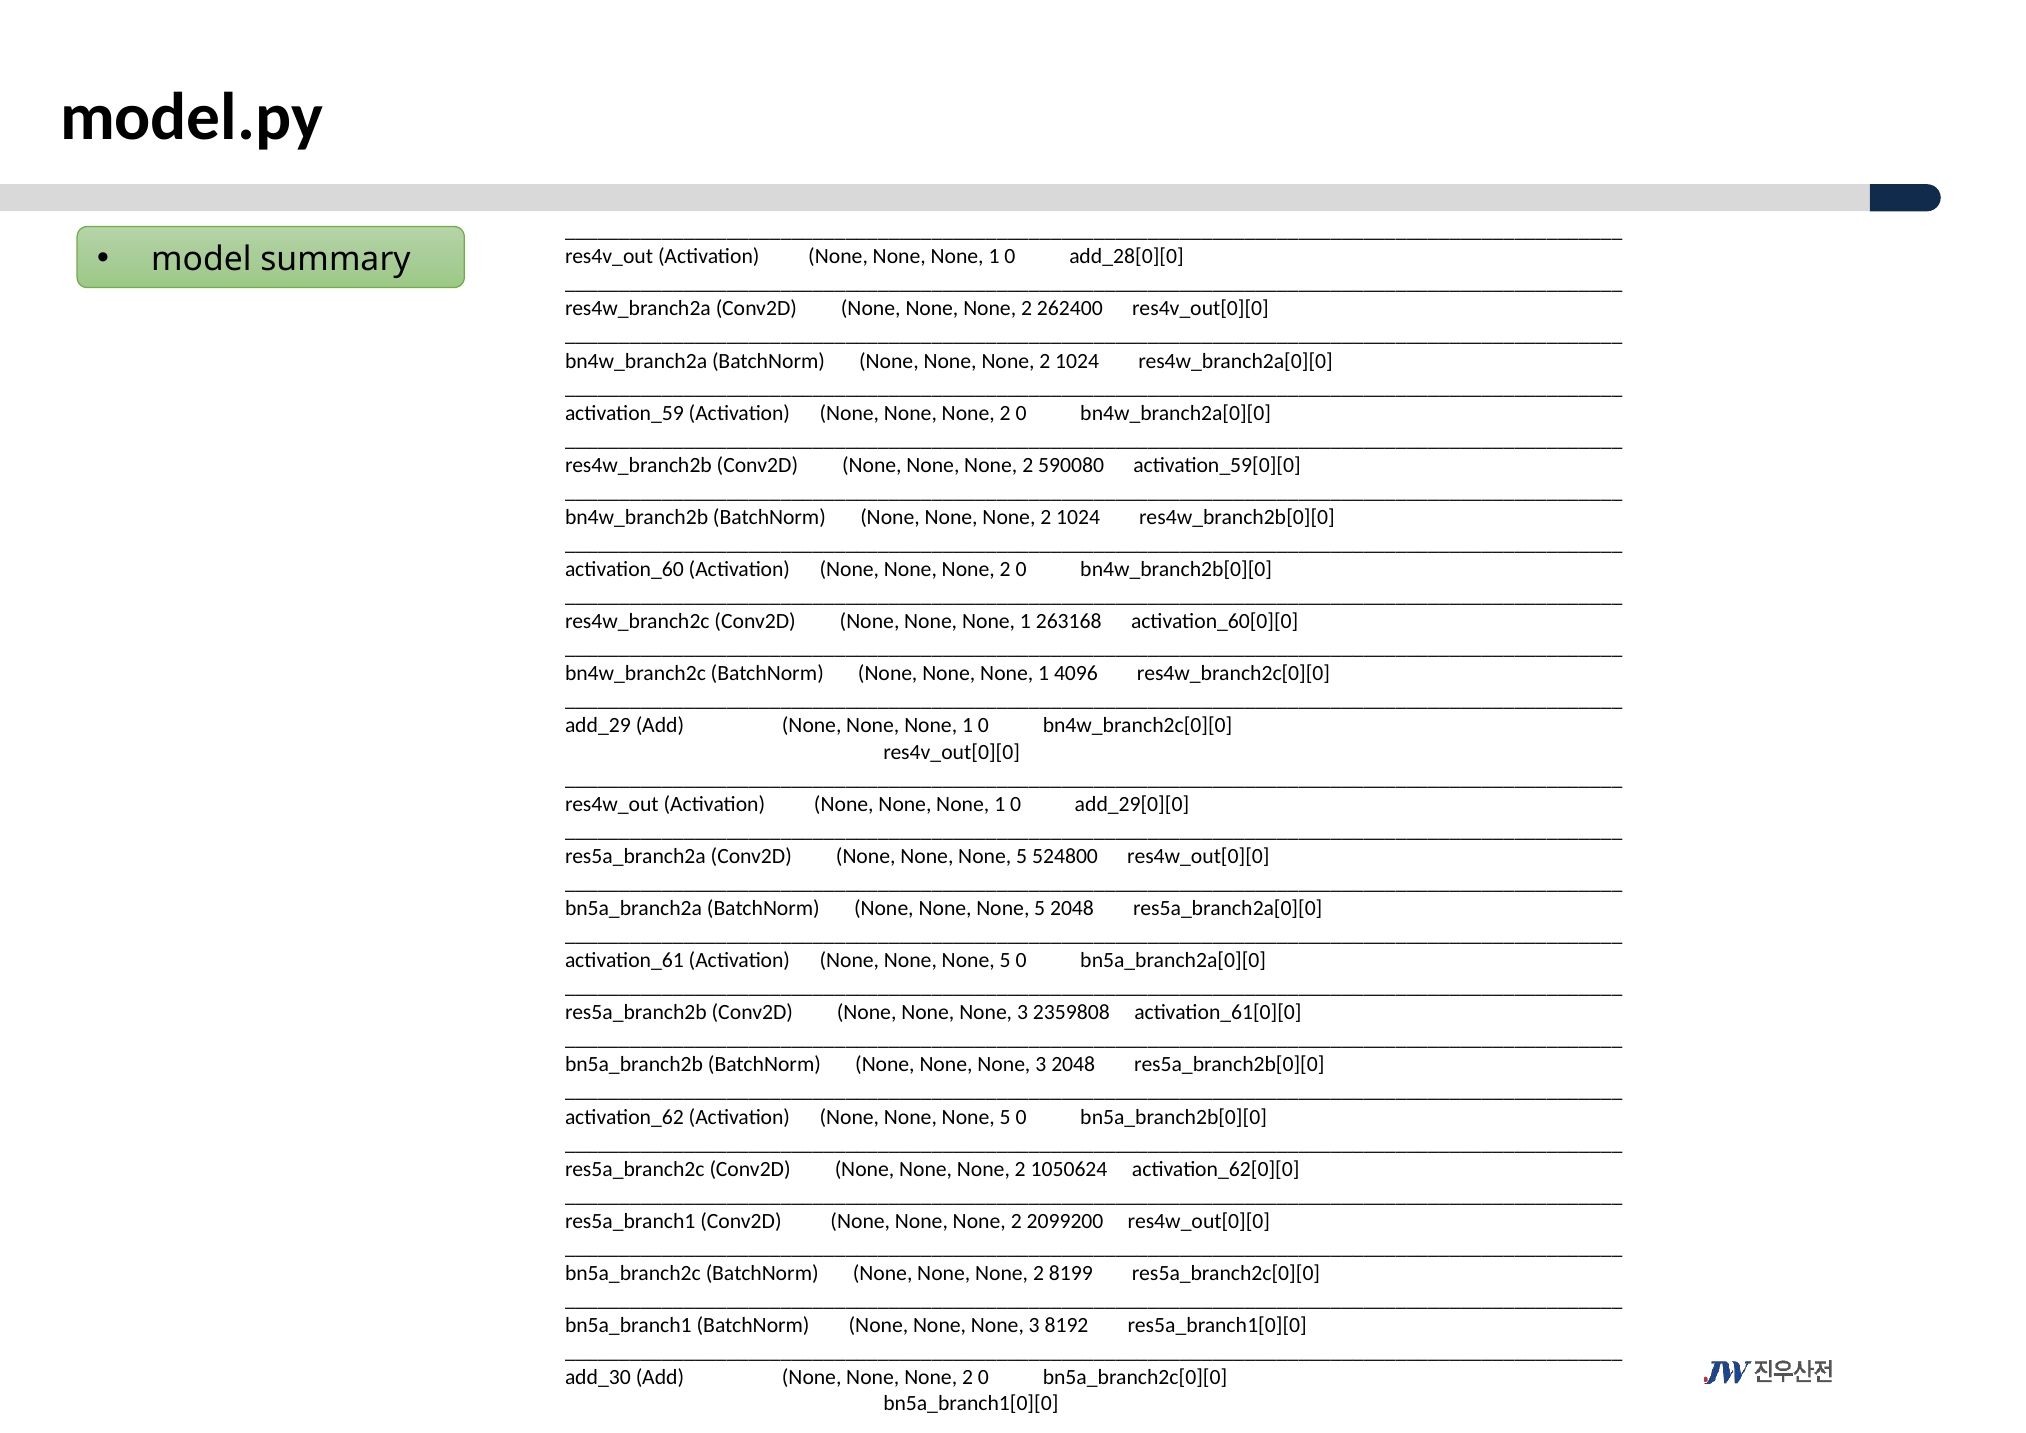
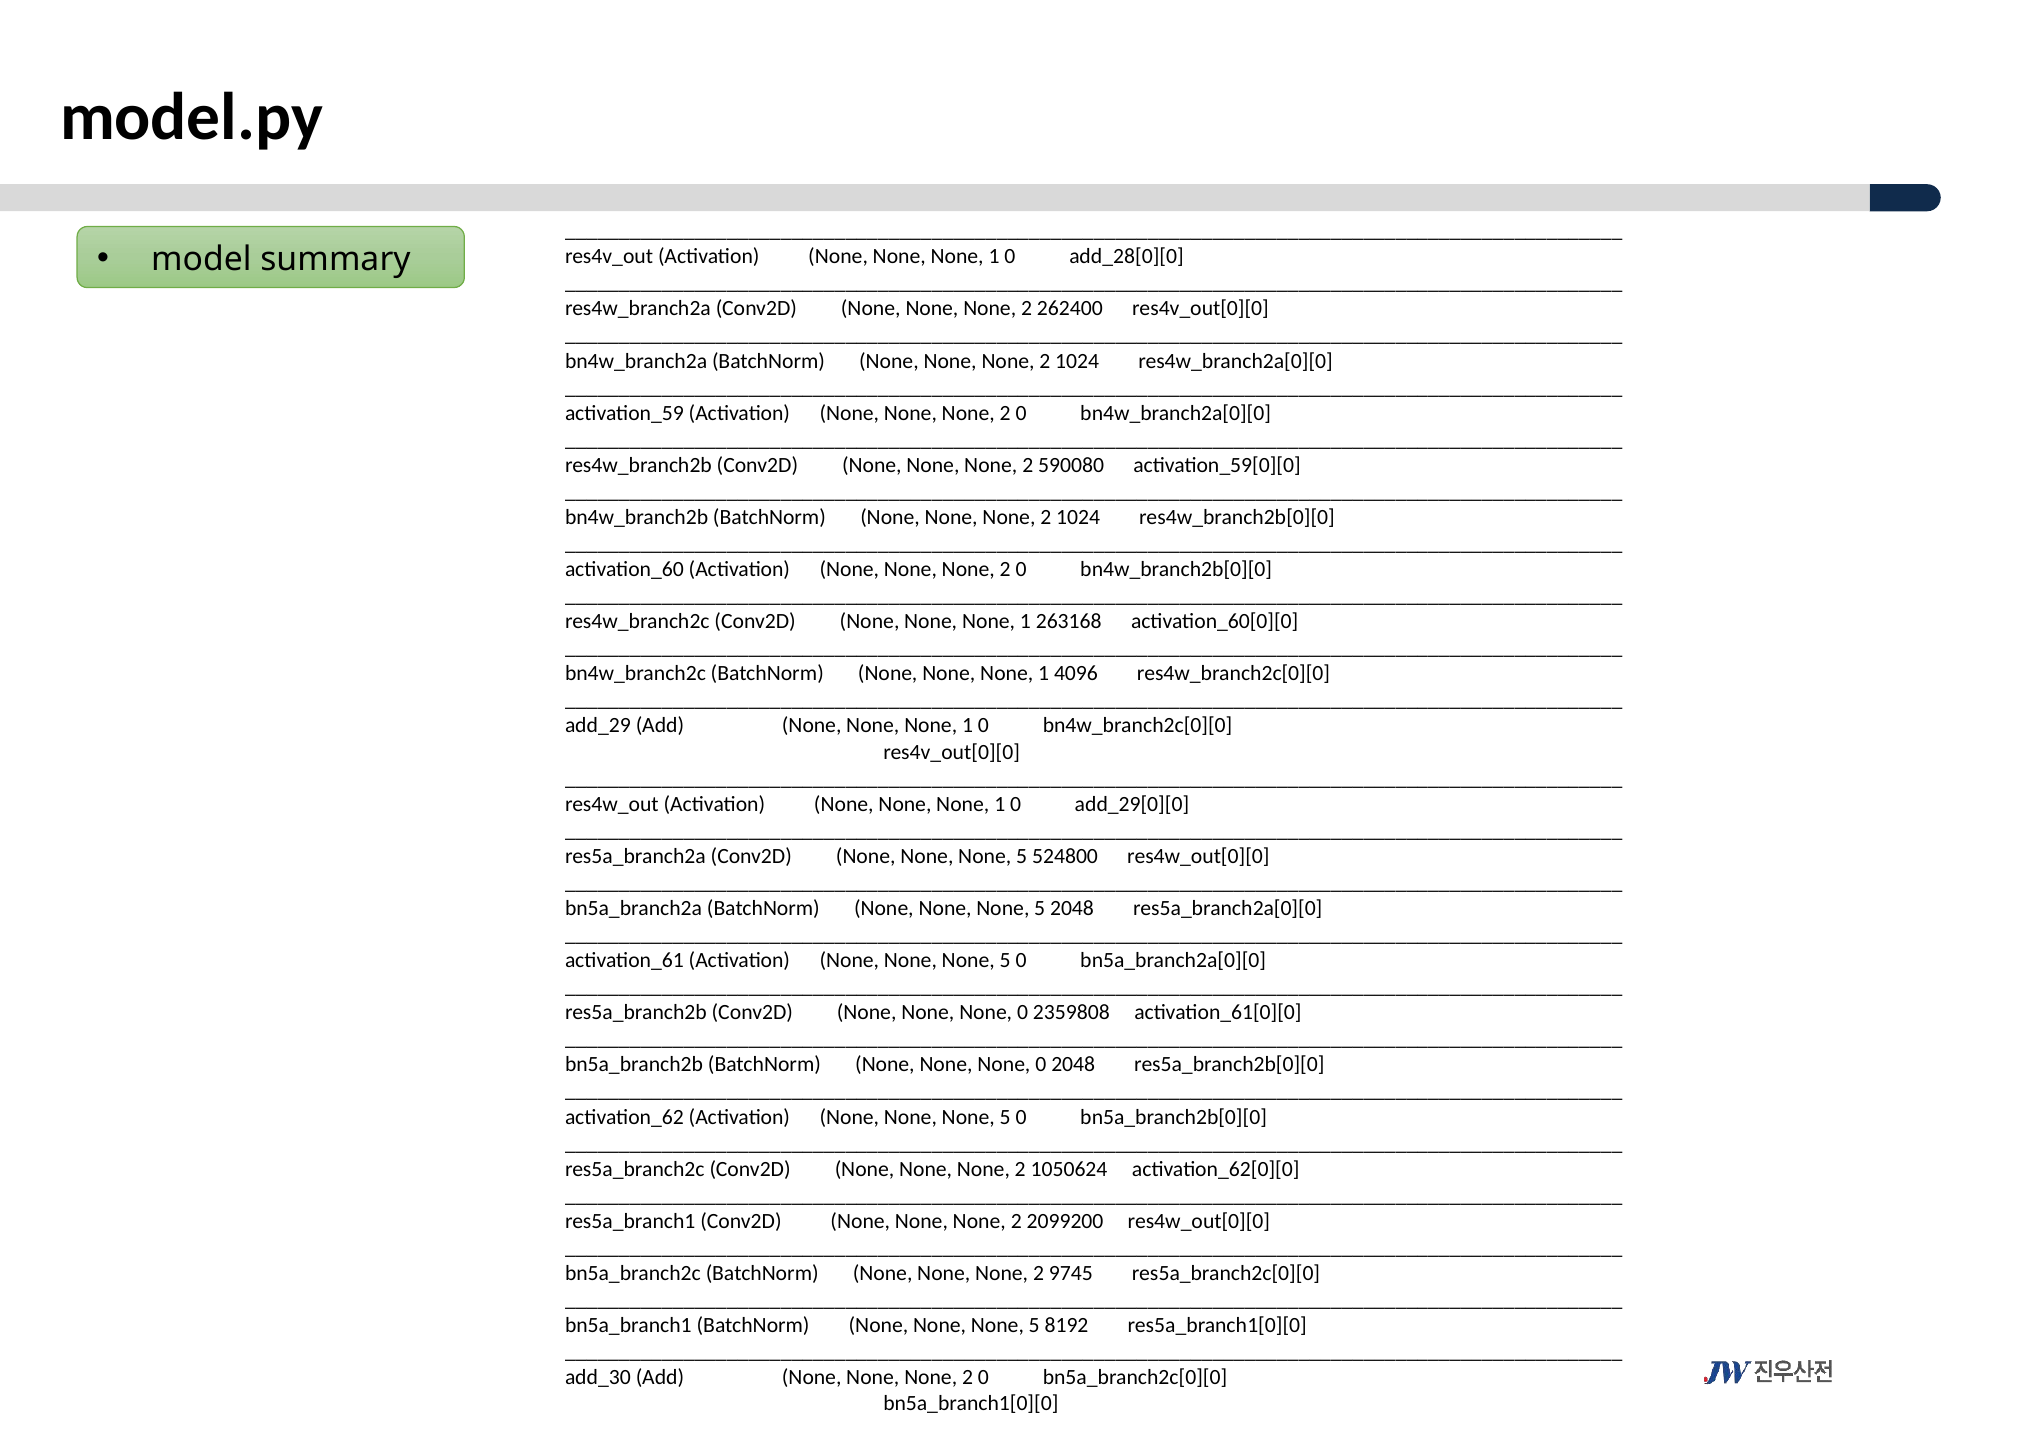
3 at (1023, 1012): 3 -> 0
3 at (1041, 1064): 3 -> 0
8199: 8199 -> 9745
3 at (1034, 1325): 3 -> 5
